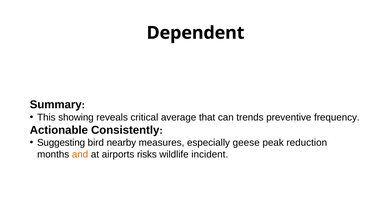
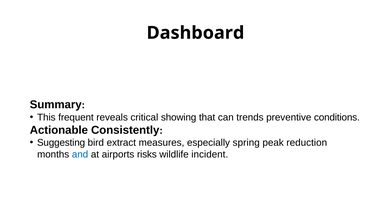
Dependent: Dependent -> Dashboard
showing: showing -> frequent
average: average -> showing
frequency: frequency -> conditions
nearby: nearby -> extract
geese: geese -> spring
and colour: orange -> blue
